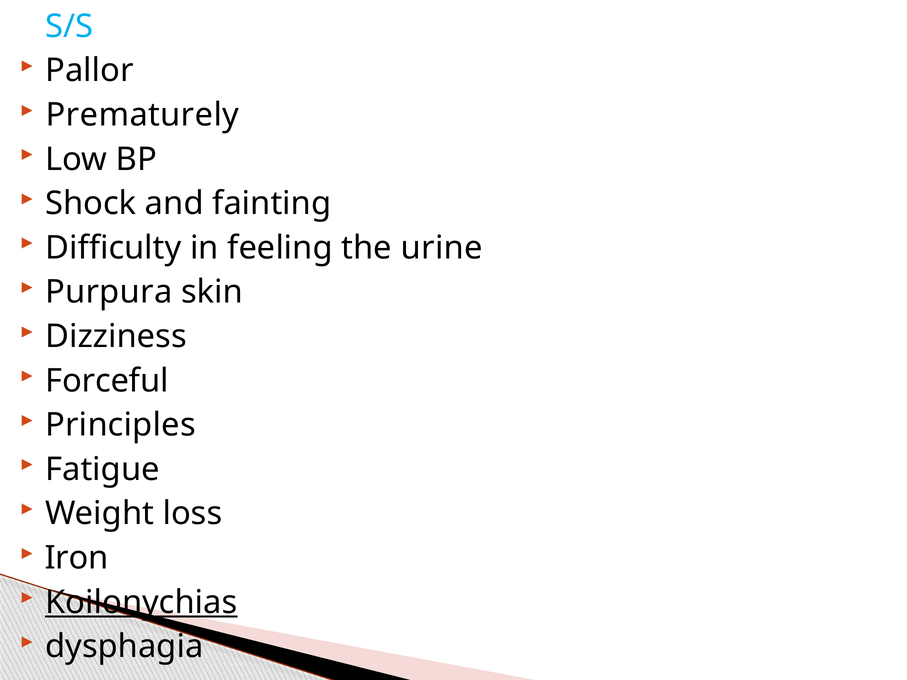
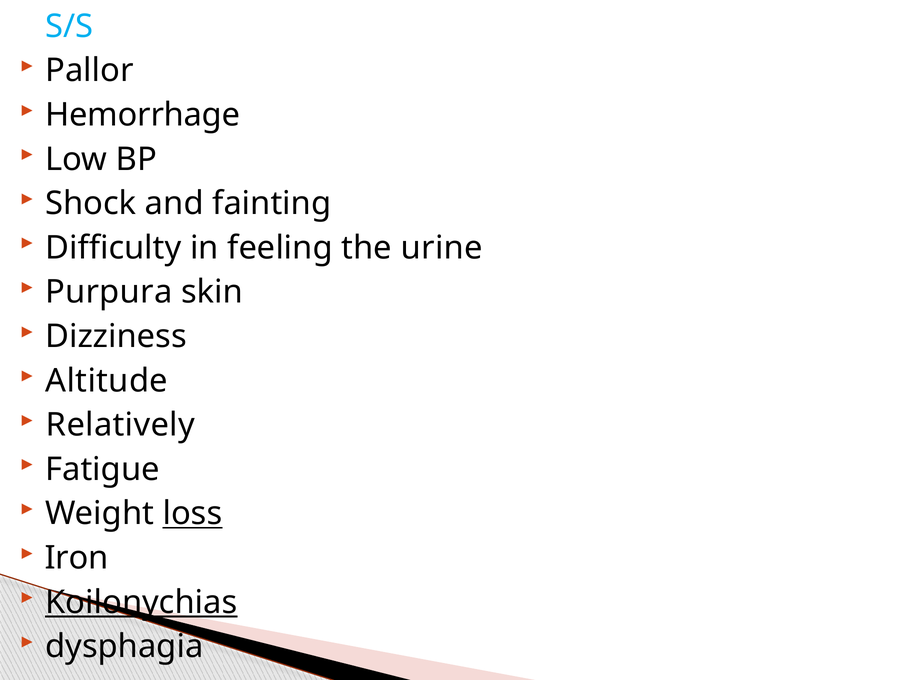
Prematurely: Prematurely -> Hemorrhage
Forceful: Forceful -> Altitude
Principles: Principles -> Relatively
loss underline: none -> present
